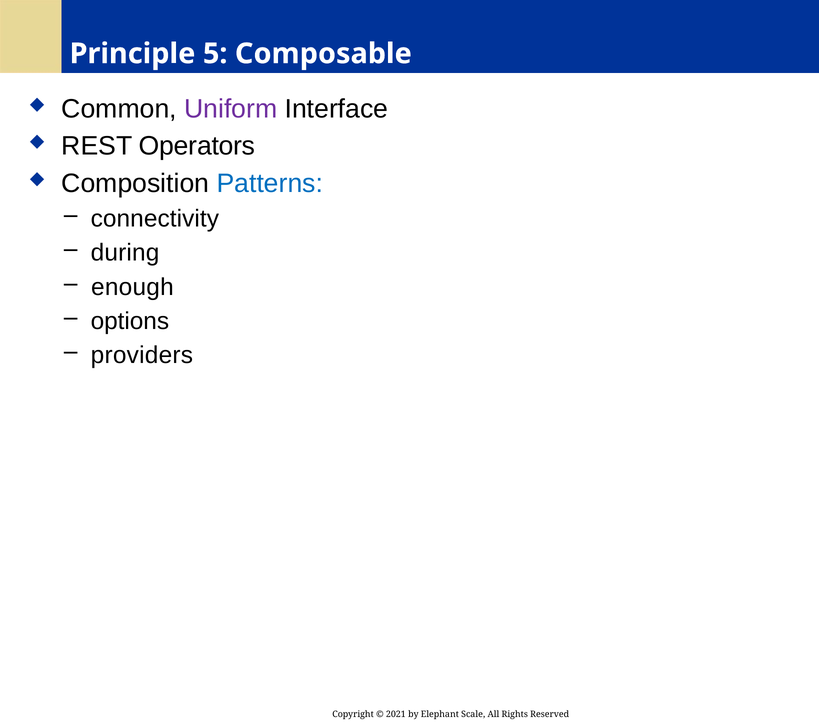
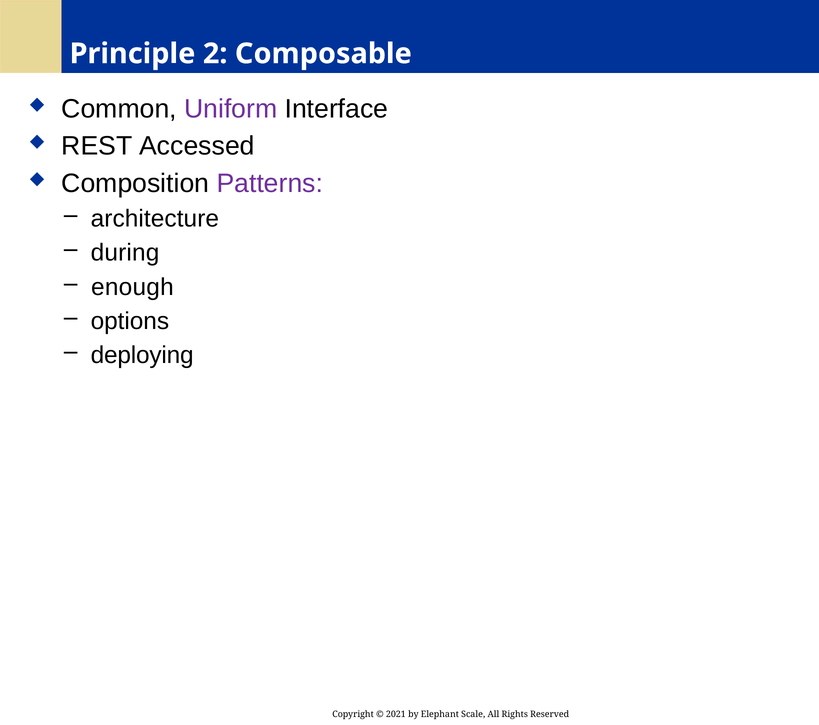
5: 5 -> 2
Operators: Operators -> Accessed
Patterns colour: blue -> purple
connectivity: connectivity -> architecture
providers: providers -> deploying
